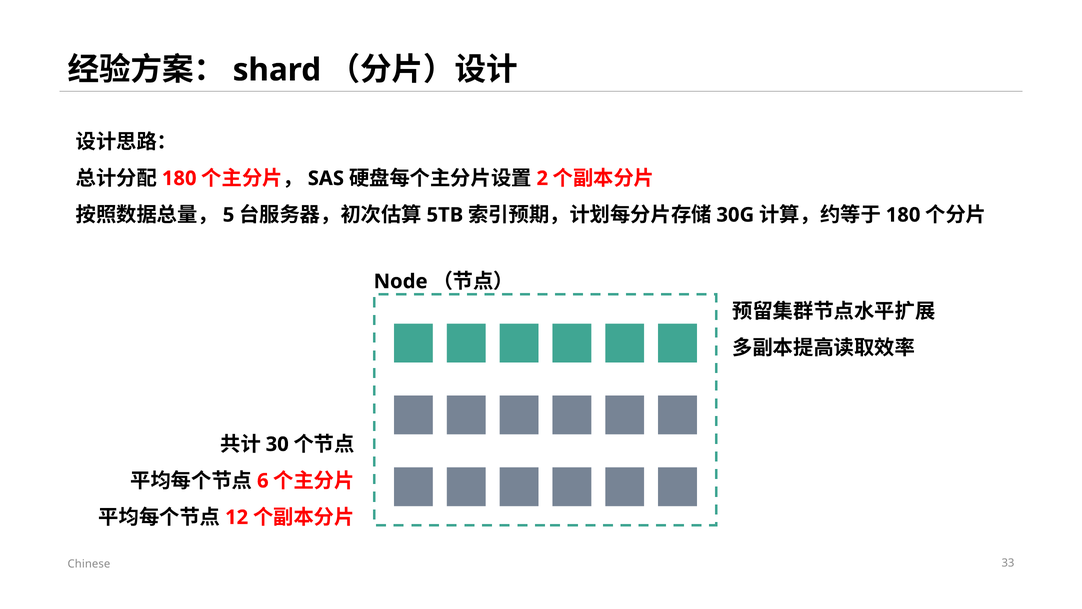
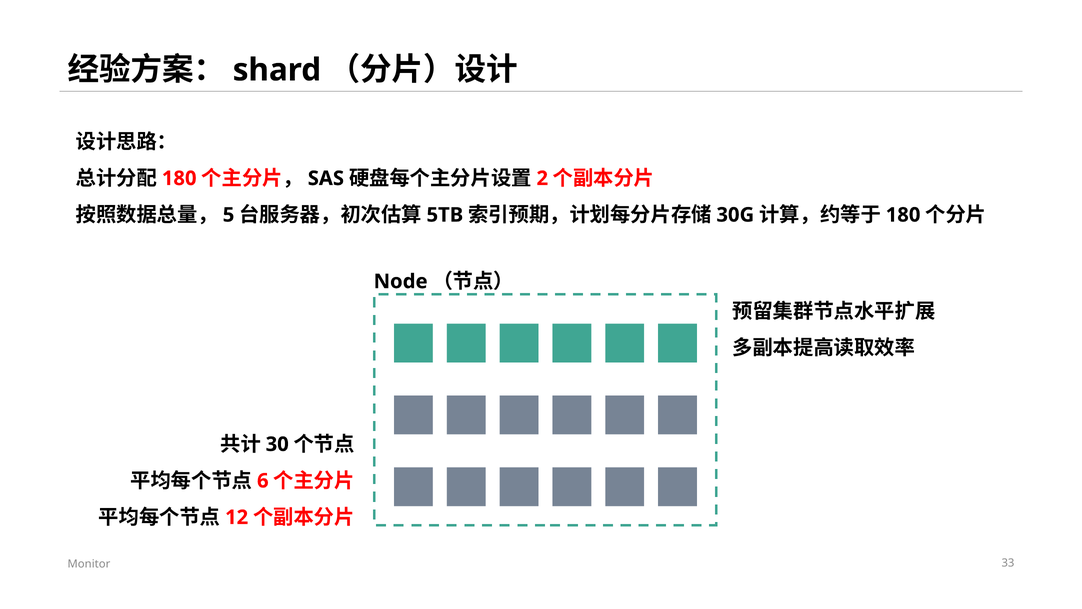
Chinese: Chinese -> Monitor
